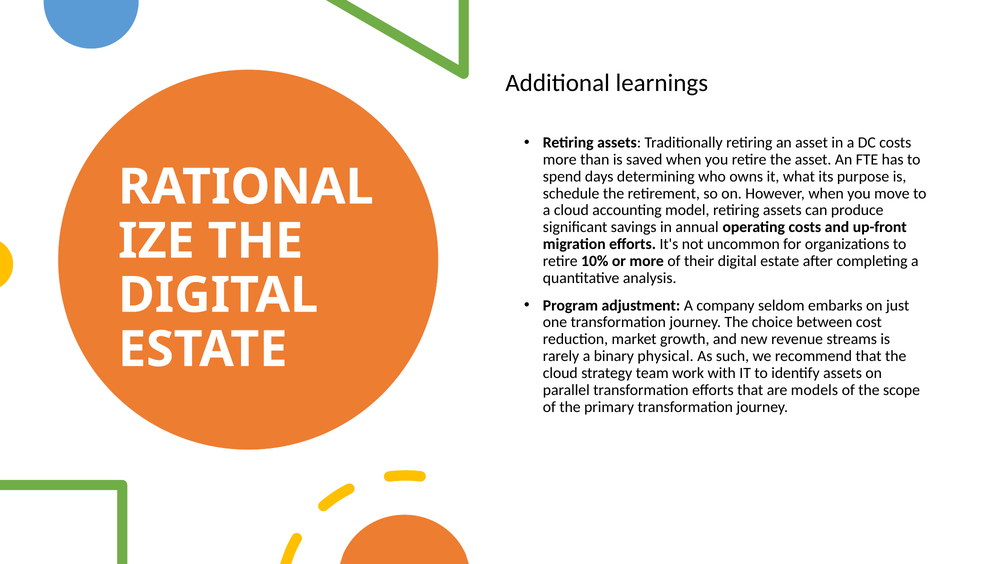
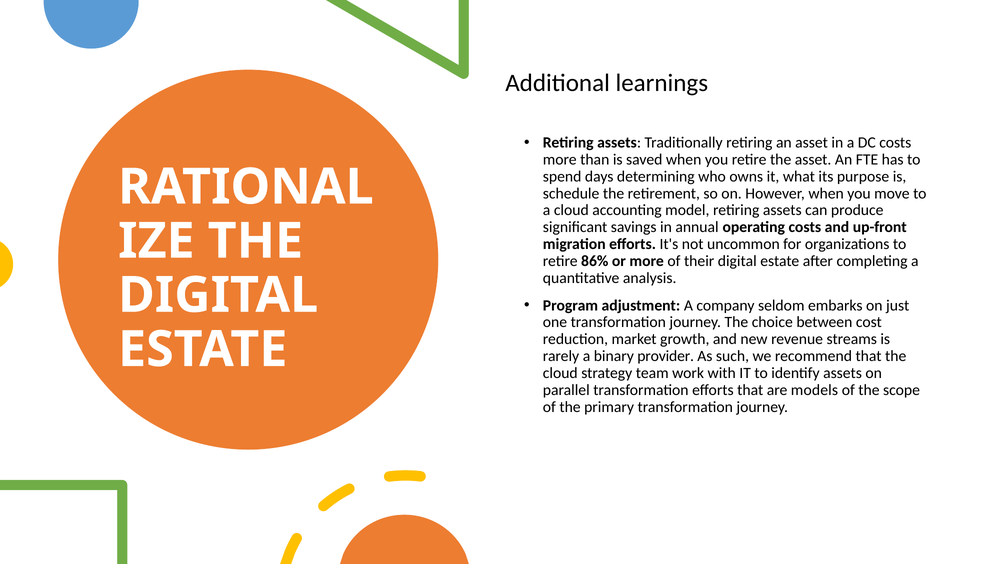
10%: 10% -> 86%
physical: physical -> provider
